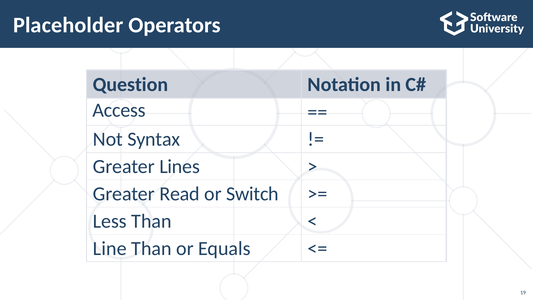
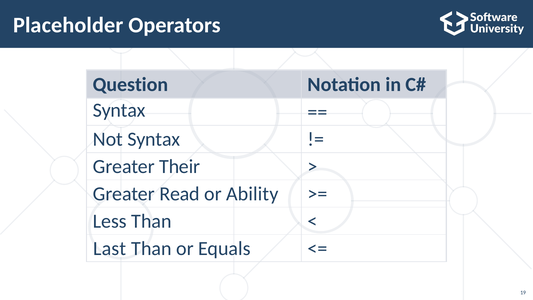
Access at (119, 110): Access -> Syntax
Lines: Lines -> Their
Switch: Switch -> Ability
Line: Line -> Last
